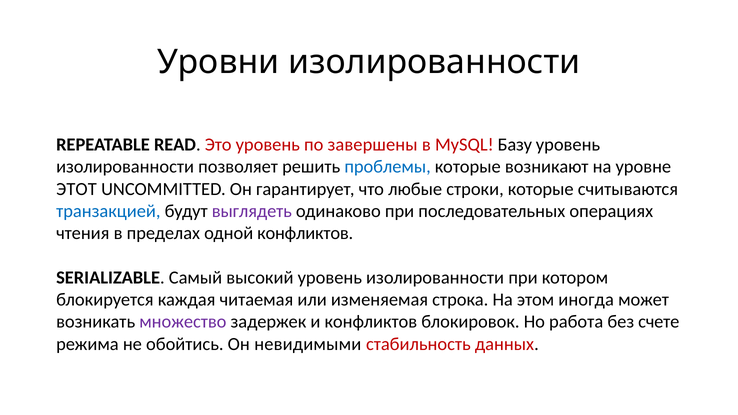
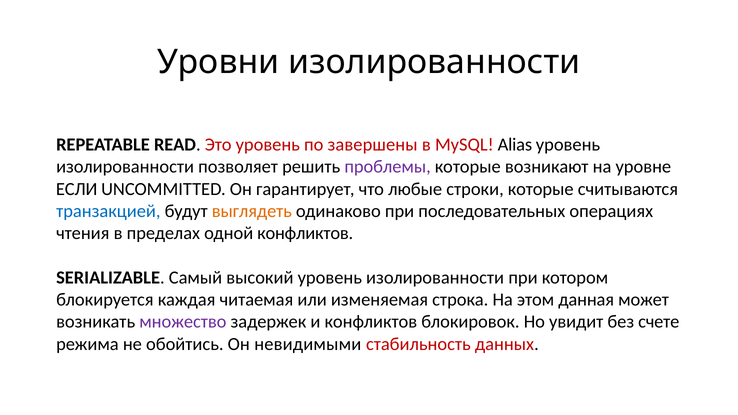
Базу: Базу -> Alias
проблемы colour: blue -> purple
ЭТОТ: ЭТОТ -> ЕСЛИ
выглядеть colour: purple -> orange
иногда: иногда -> данная
работа: работа -> увидит
